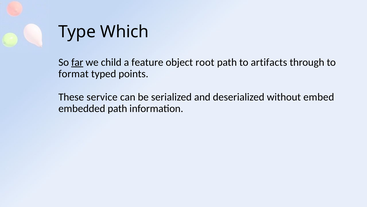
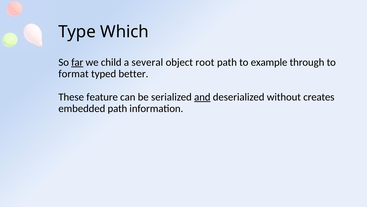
feature: feature -> several
artifacts: artifacts -> example
points: points -> better
service: service -> feature
and underline: none -> present
embed: embed -> creates
